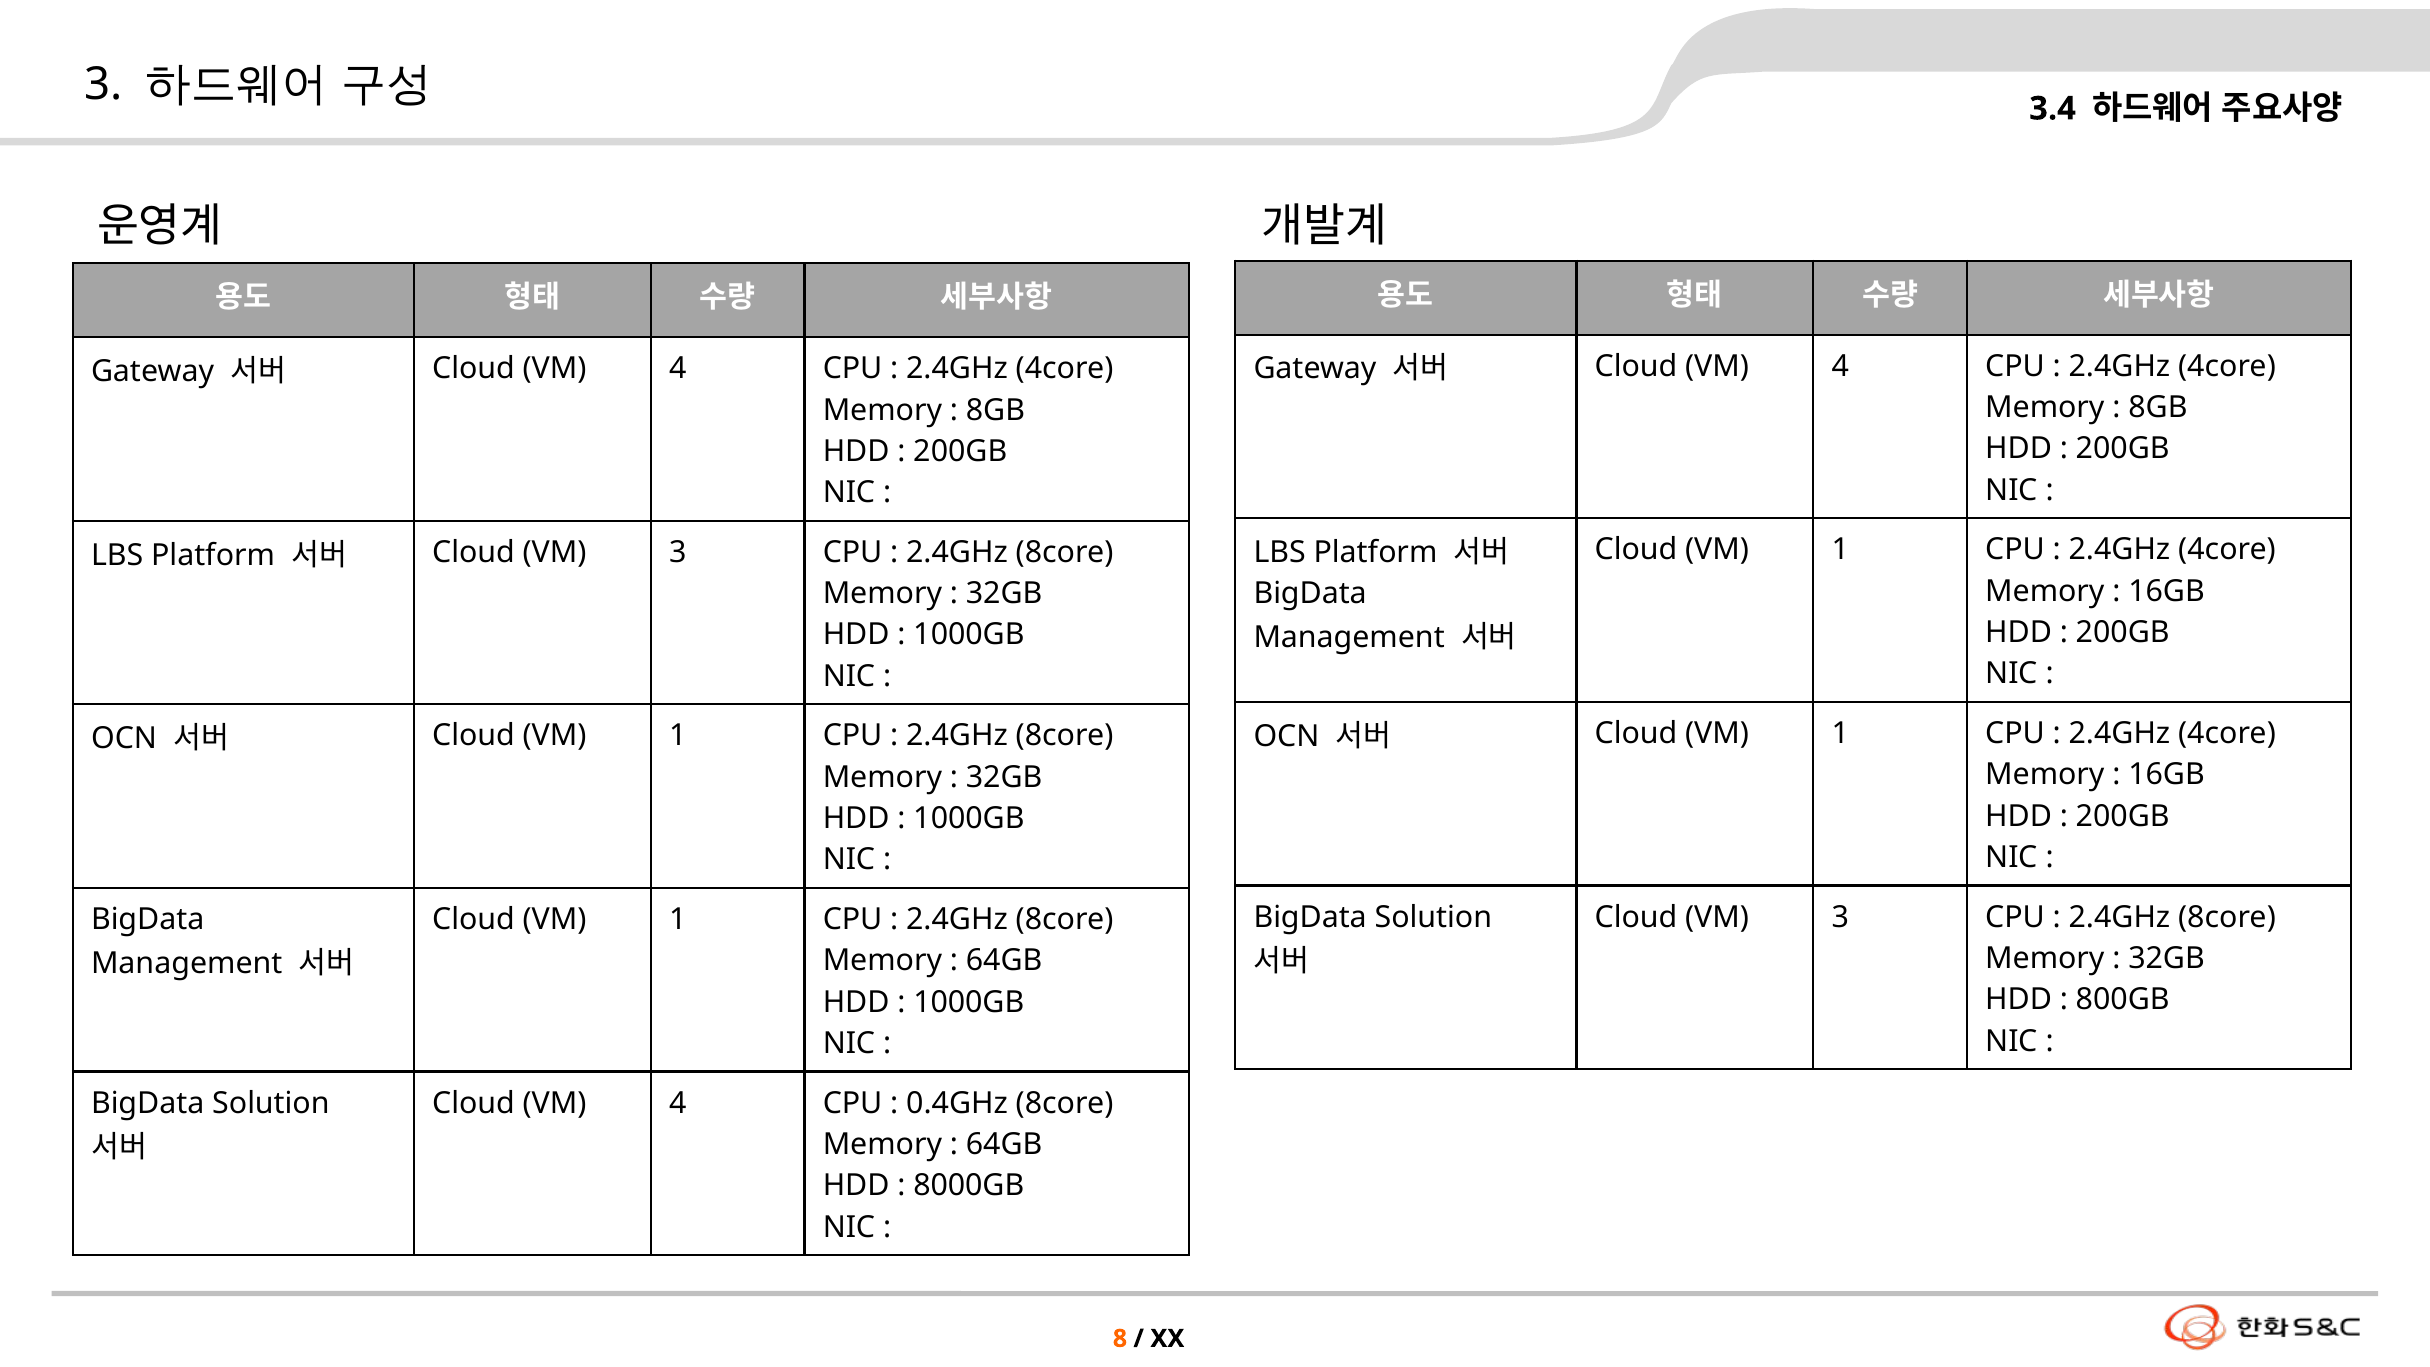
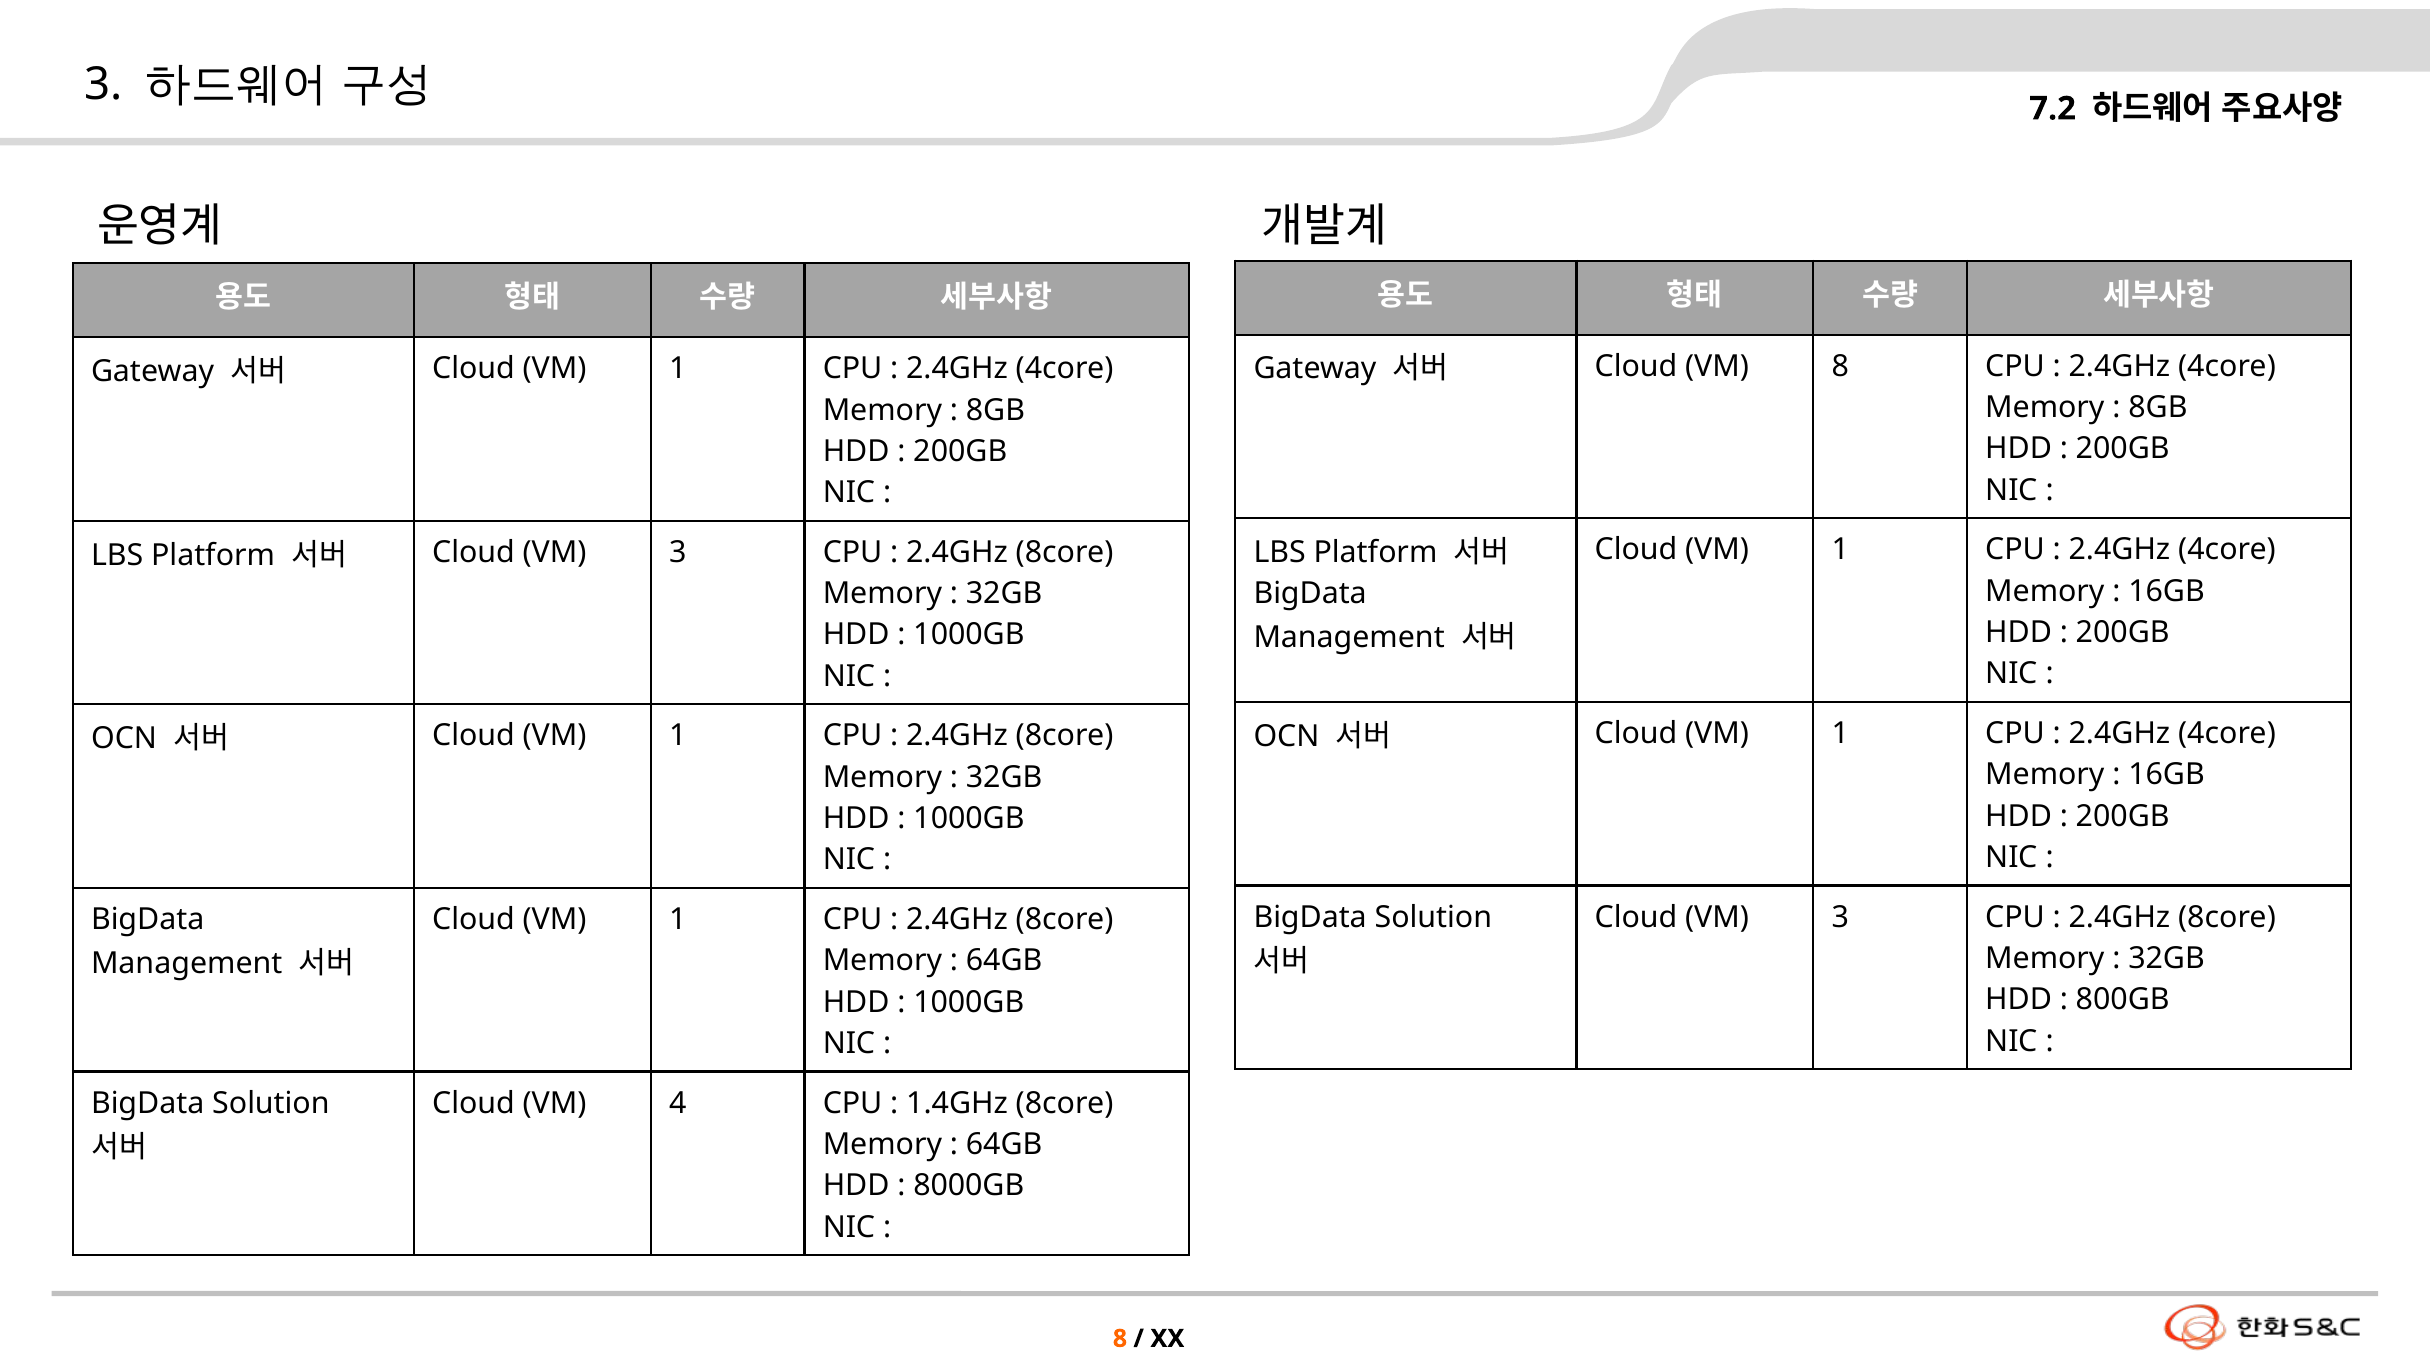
3.4: 3.4 -> 7.2
4 at (1840, 366): 4 -> 8
4 at (678, 369): 4 -> 1
0.4GHz: 0.4GHz -> 1.4GHz
